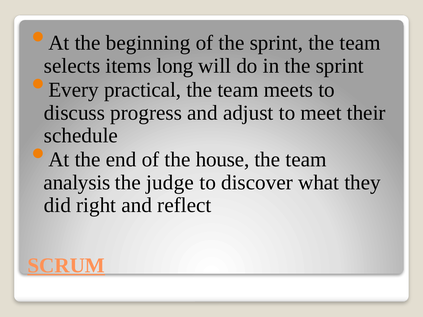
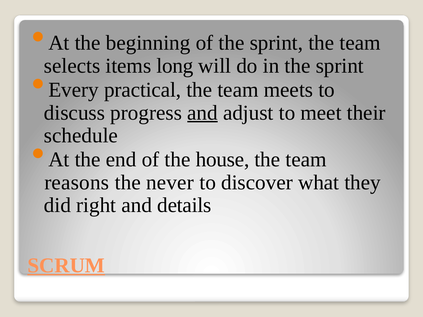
and at (203, 113) underline: none -> present
analysis: analysis -> reasons
judge: judge -> never
reflect: reflect -> details
